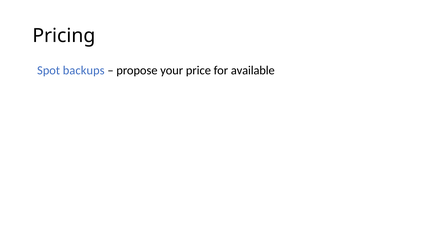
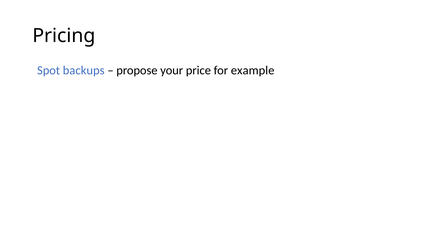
available: available -> example
